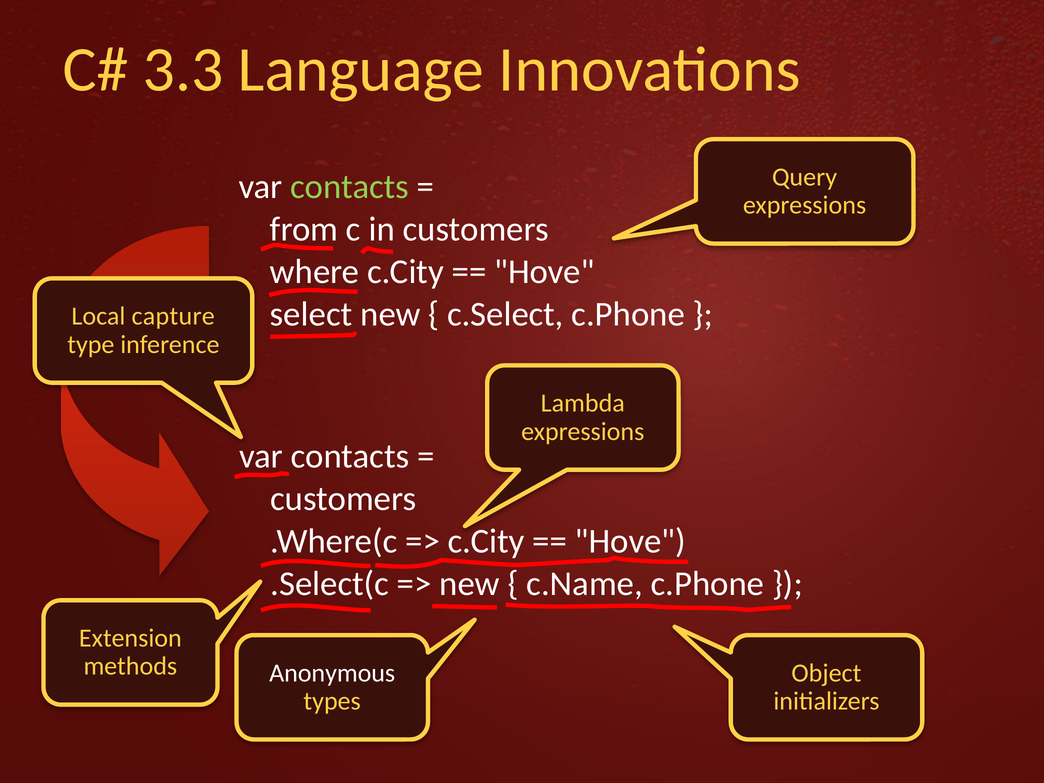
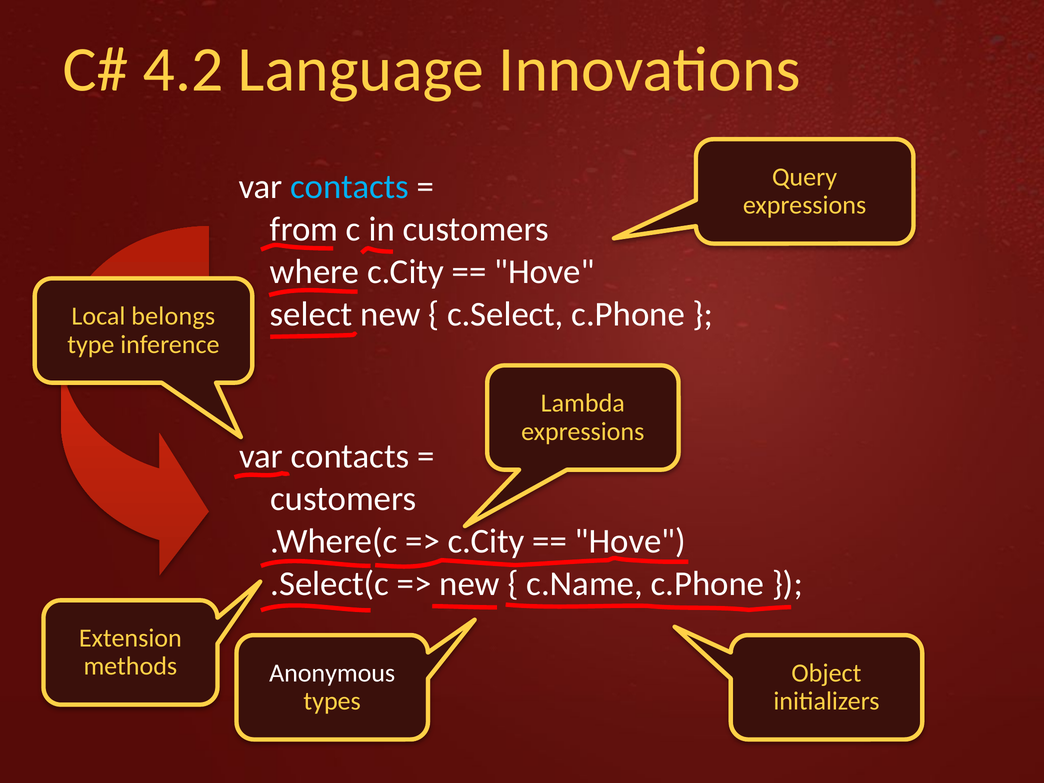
3.3: 3.3 -> 4.2
contacts at (350, 187) colour: light green -> light blue
capture: capture -> belongs
